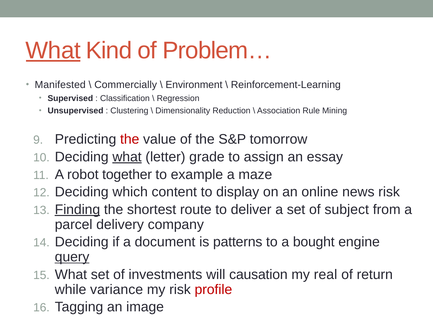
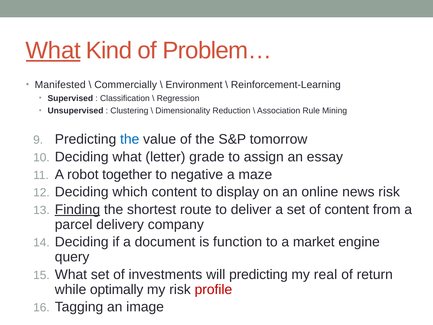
the at (130, 139) colour: red -> blue
what at (127, 157) underline: present -> none
example: example -> negative
of subject: subject -> content
patterns: patterns -> function
bought: bought -> market
query underline: present -> none
will causation: causation -> predicting
variance: variance -> optimally
